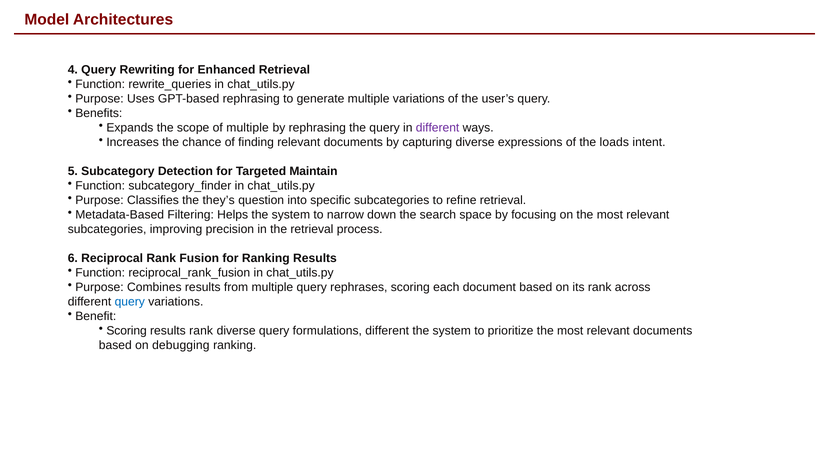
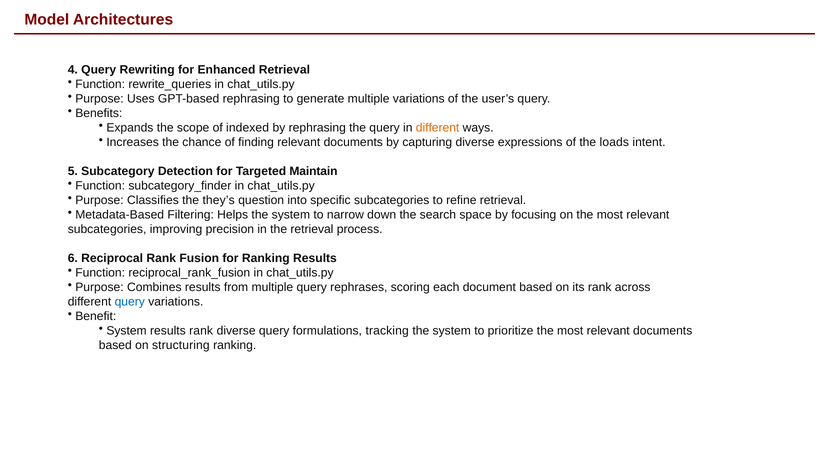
of multiple: multiple -> indexed
different at (438, 128) colour: purple -> orange
Scoring at (127, 331): Scoring -> System
formulations different: different -> tracking
debugging: debugging -> structuring
